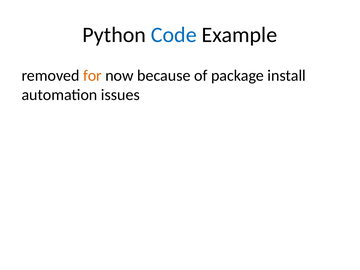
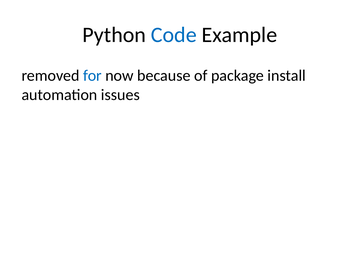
for colour: orange -> blue
